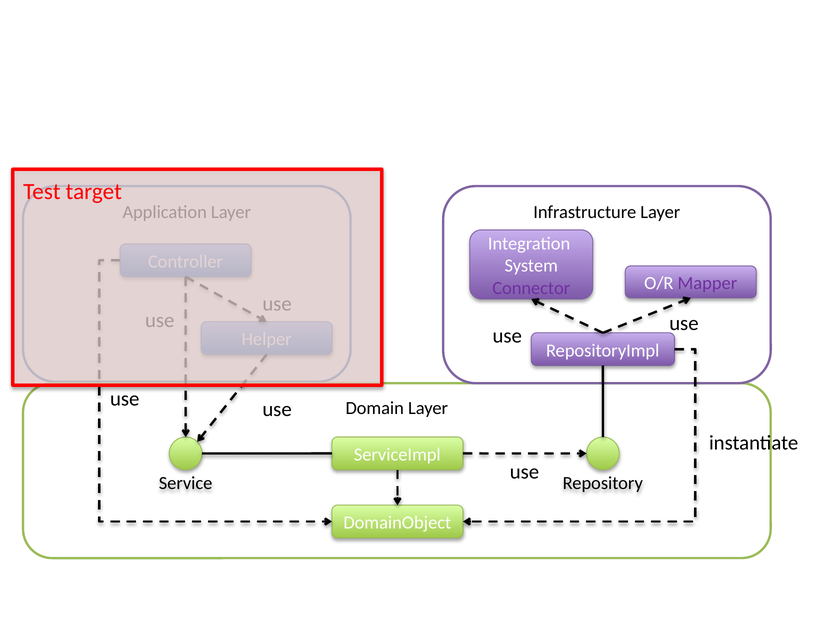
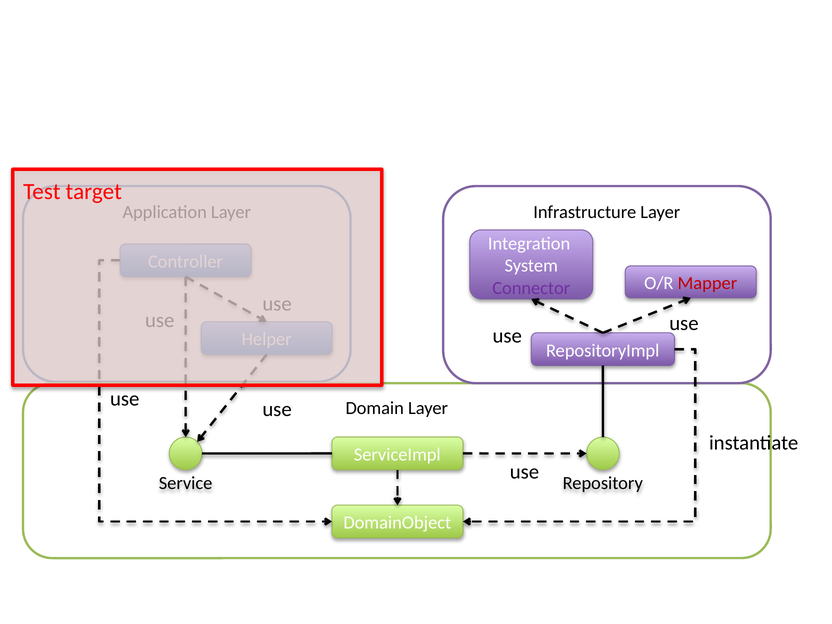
Mapper colour: purple -> red
